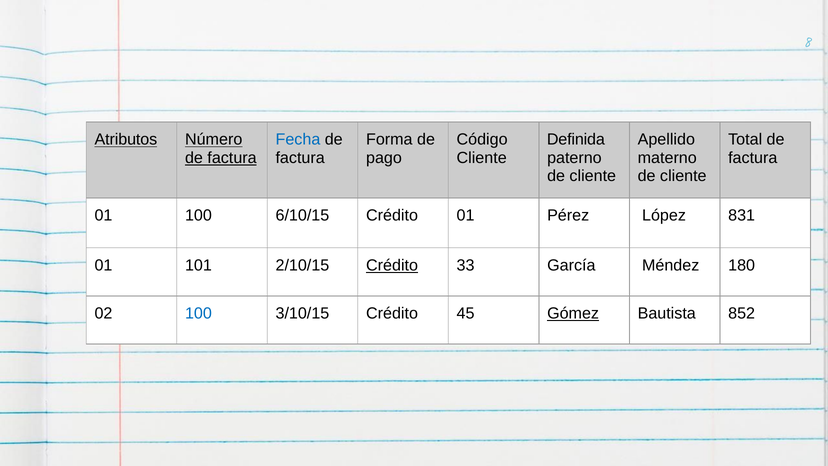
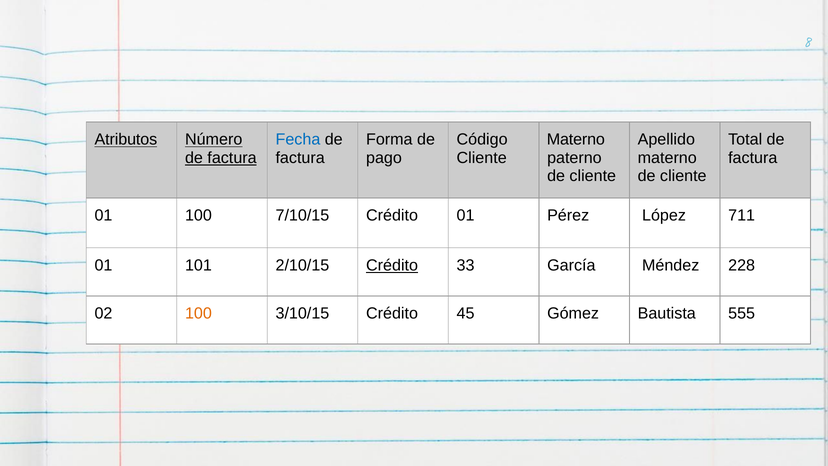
Definida at (576, 140): Definida -> Materno
6/10/15: 6/10/15 -> 7/10/15
831: 831 -> 711
180: 180 -> 228
100 at (198, 313) colour: blue -> orange
Gómez underline: present -> none
852: 852 -> 555
